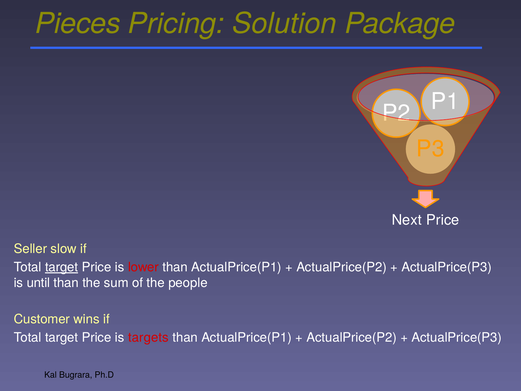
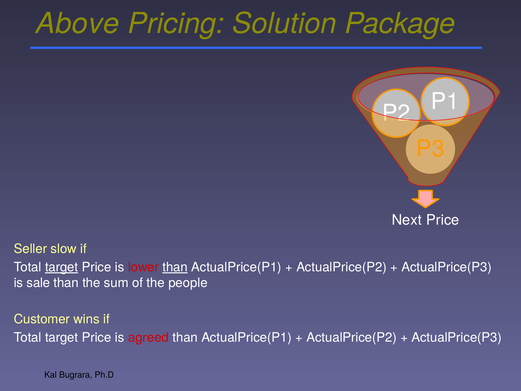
Pieces: Pieces -> Above
than at (175, 267) underline: none -> present
until: until -> sale
targets: targets -> agreed
